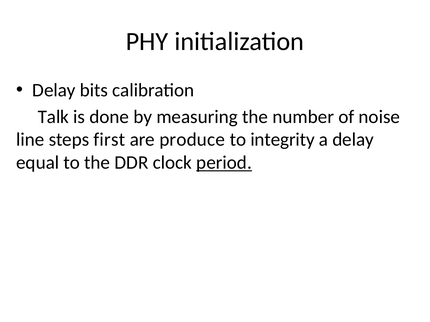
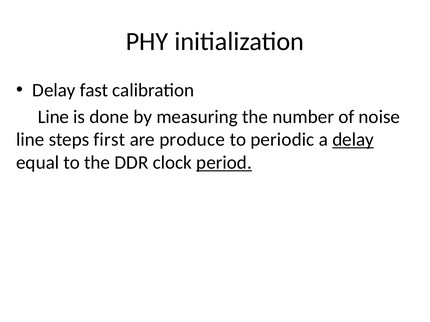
bits: bits -> fast
Talk at (53, 117): Talk -> Line
integrity: integrity -> periodic
delay at (353, 140) underline: none -> present
